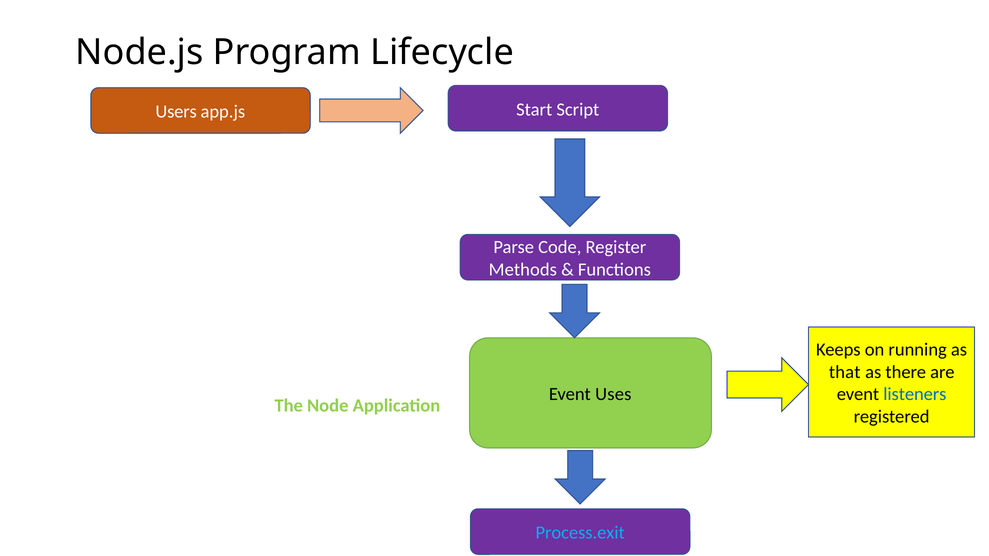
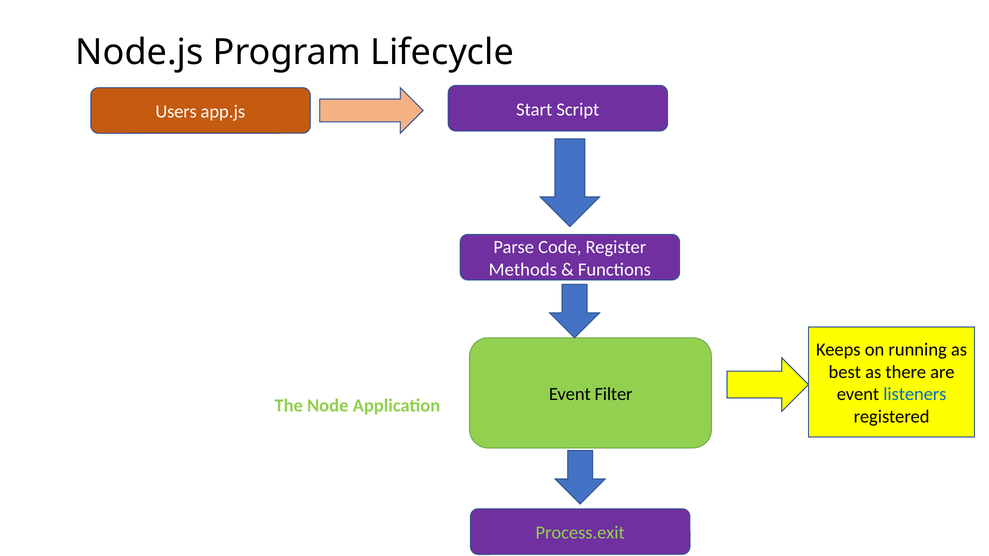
that: that -> best
Uses: Uses -> Filter
Process.exit colour: light blue -> light green
